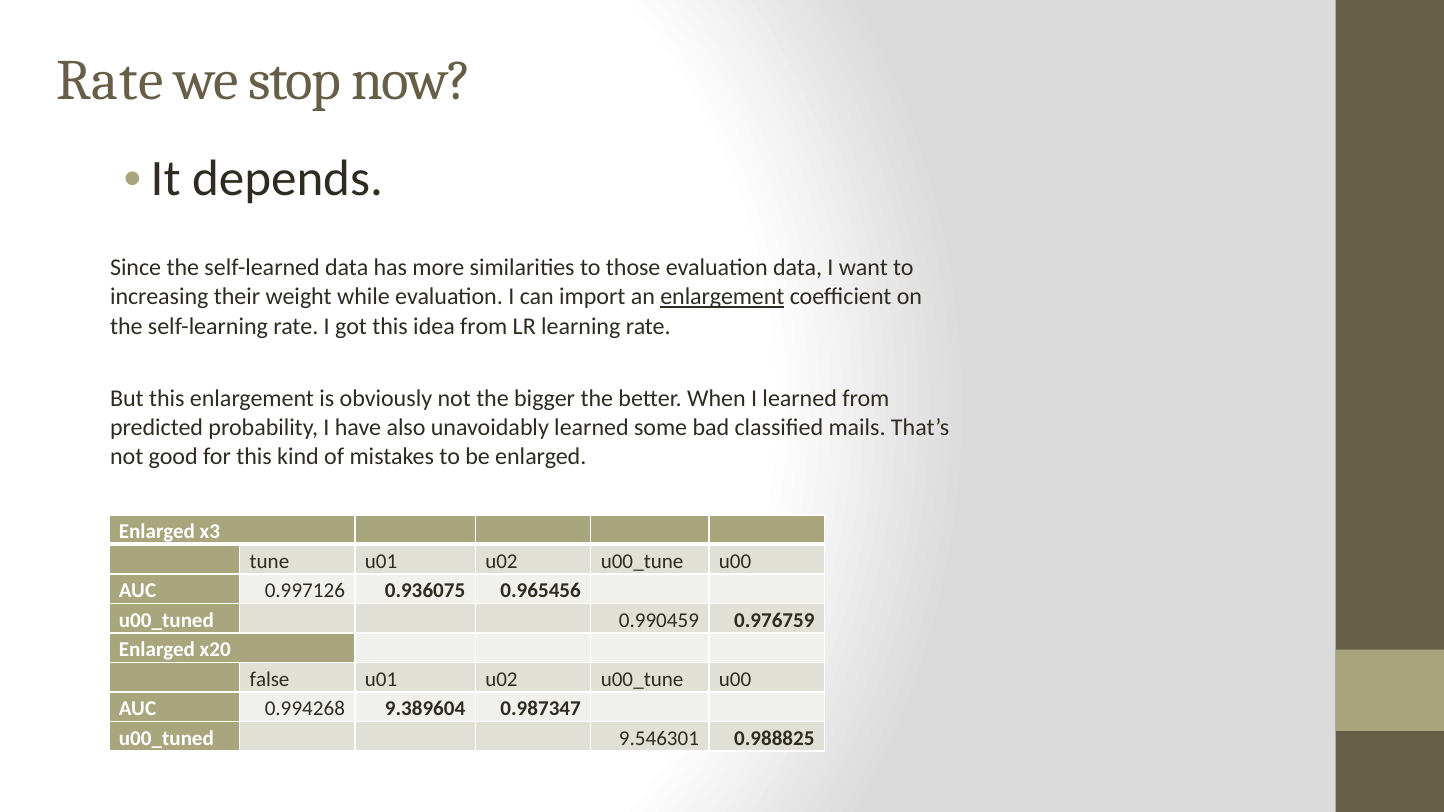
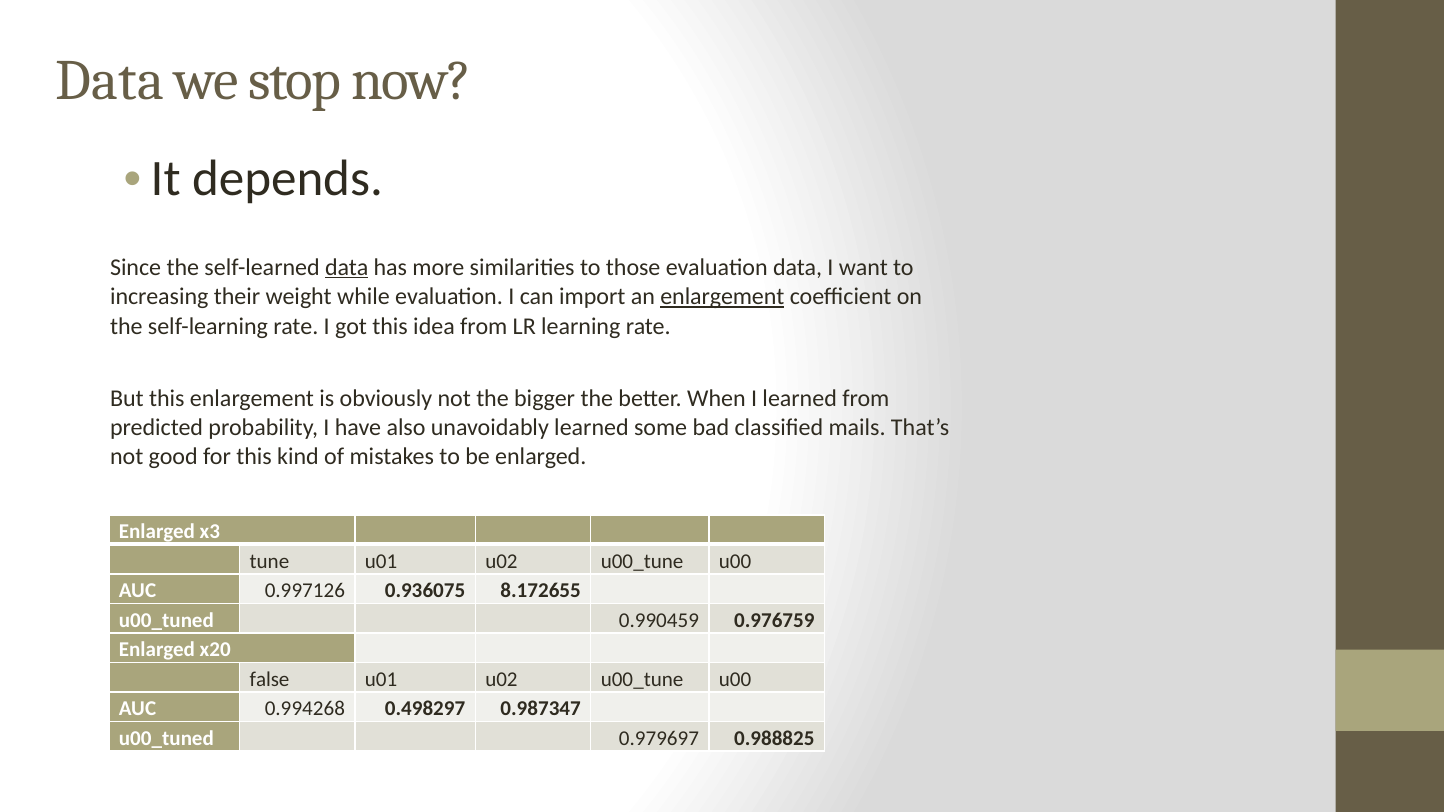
Rate at (110, 80): Rate -> Data
data at (347, 267) underline: none -> present
0.965456: 0.965456 -> 8.172655
9.389604: 9.389604 -> 0.498297
9.546301: 9.546301 -> 0.979697
